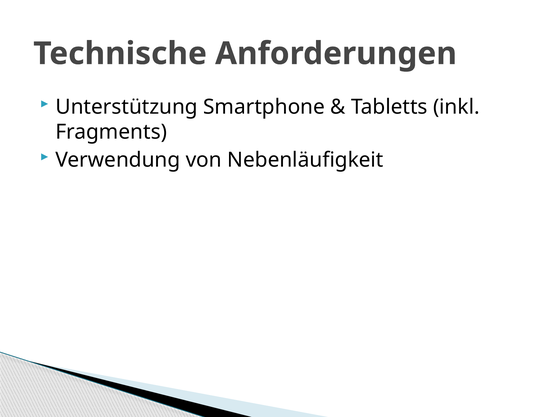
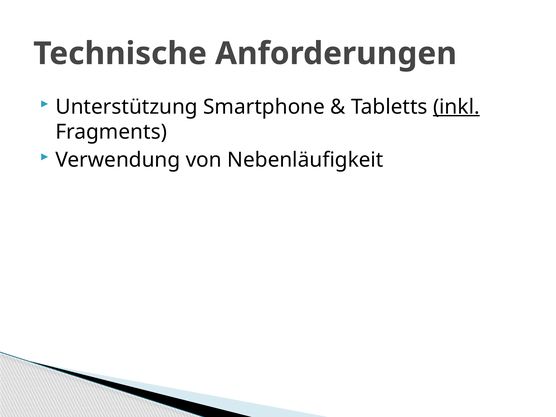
inkl underline: none -> present
